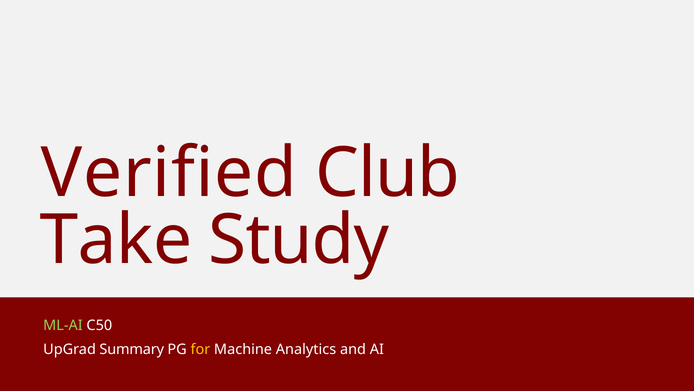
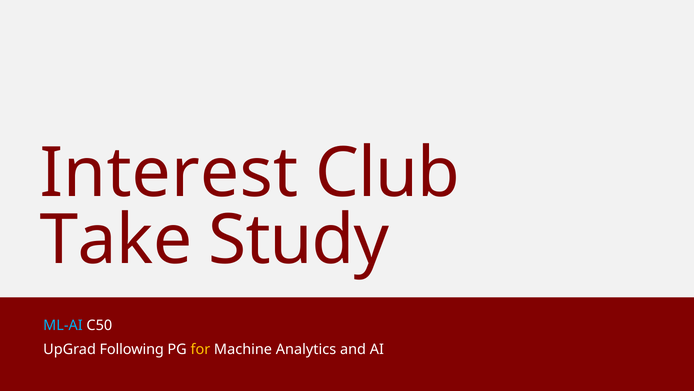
Verified: Verified -> Interest
ML-AI colour: light green -> light blue
Summary: Summary -> Following
